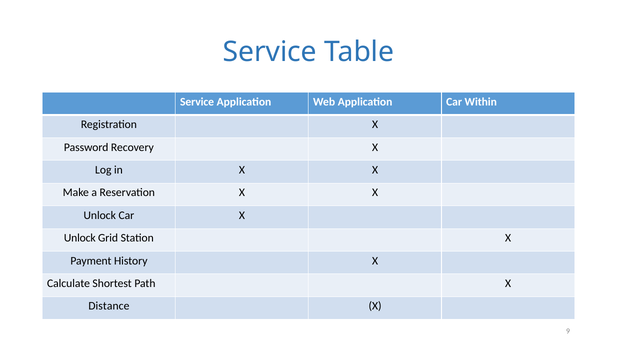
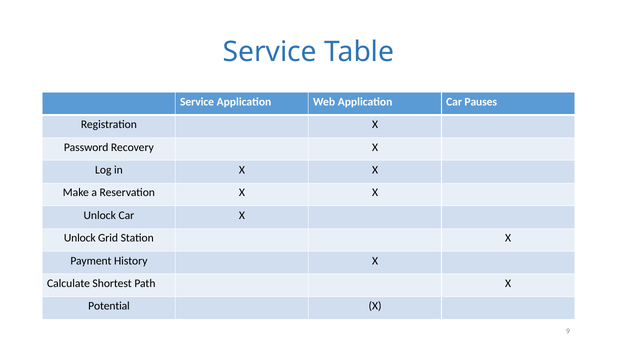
Within: Within -> Pauses
Distance: Distance -> Potential
